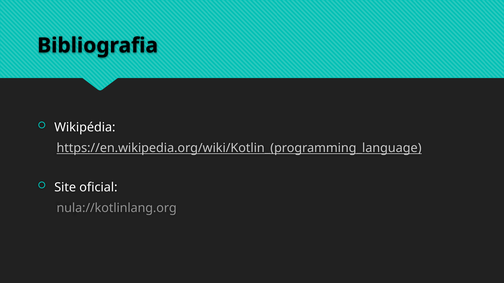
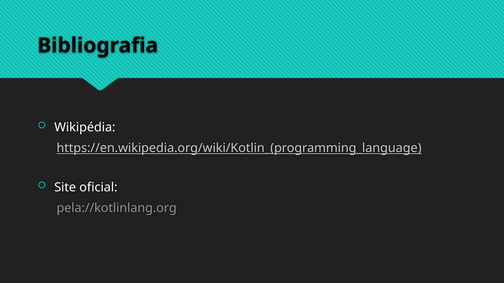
nula://kotlinlang.org: nula://kotlinlang.org -> pela://kotlinlang.org
